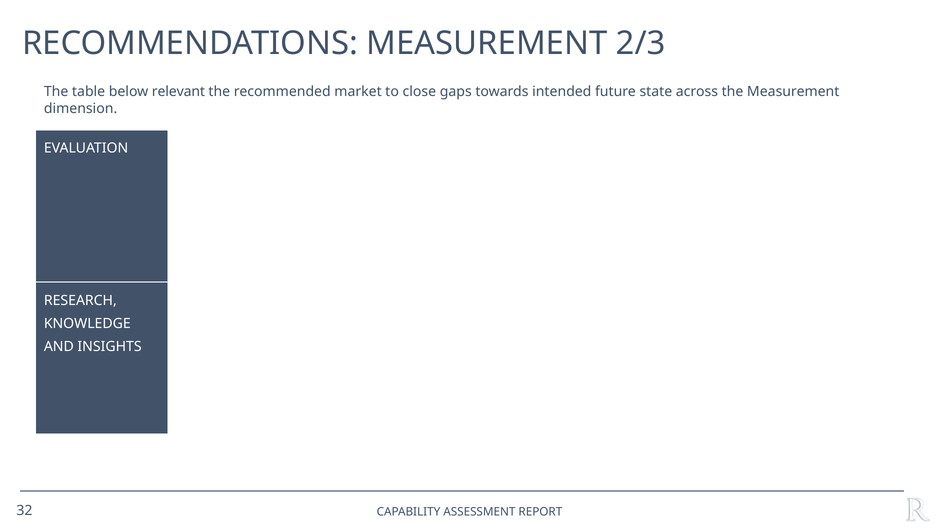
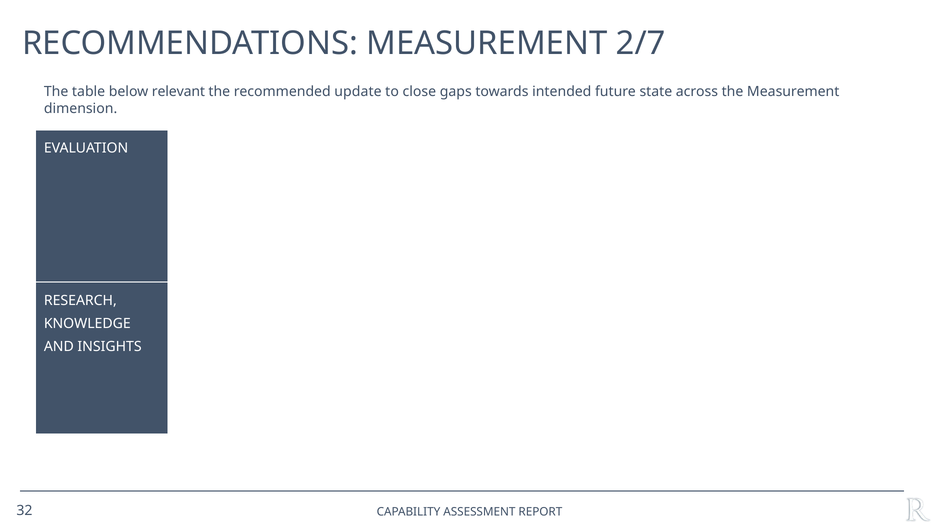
2/3: 2/3 -> 2/7
market: market -> update
